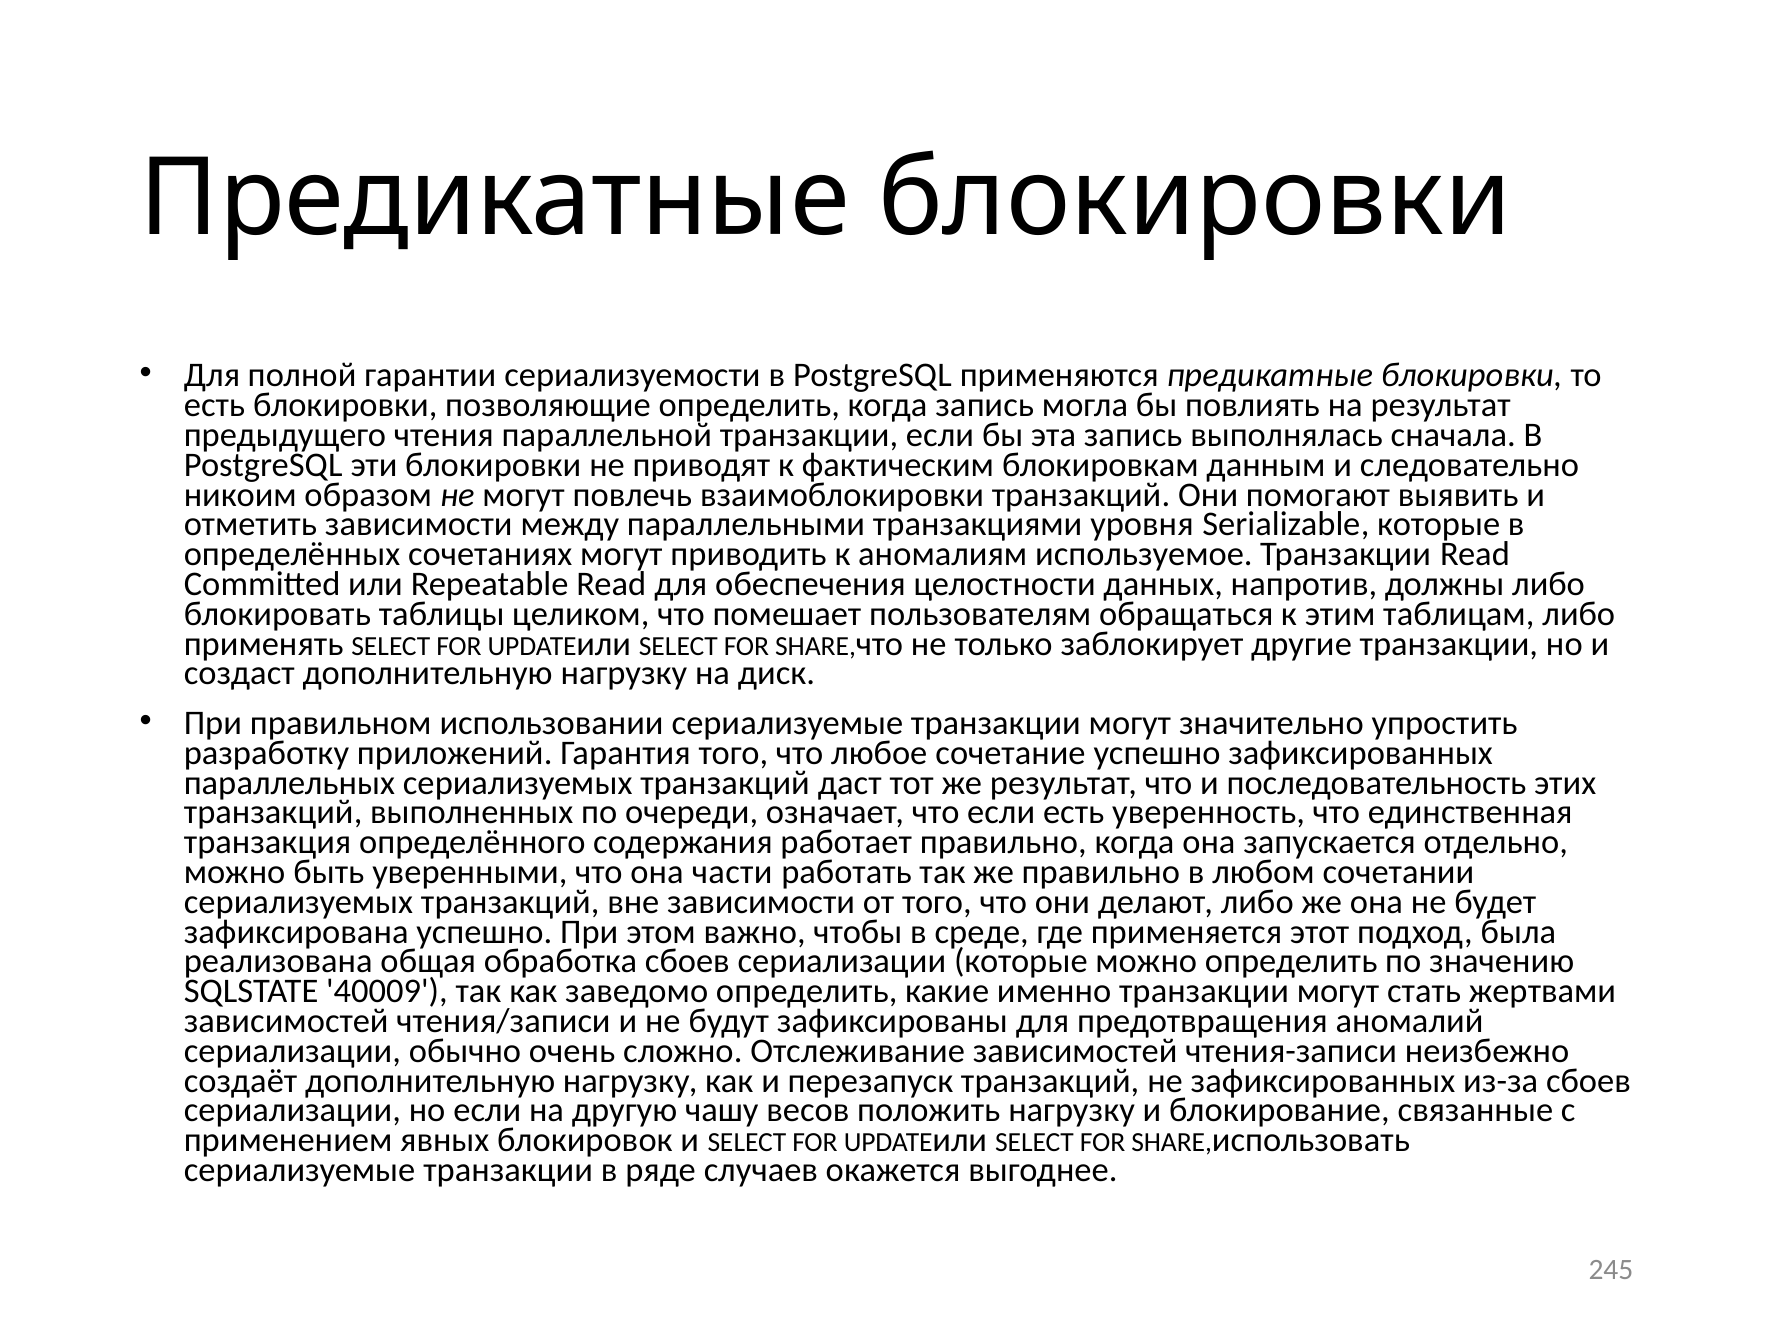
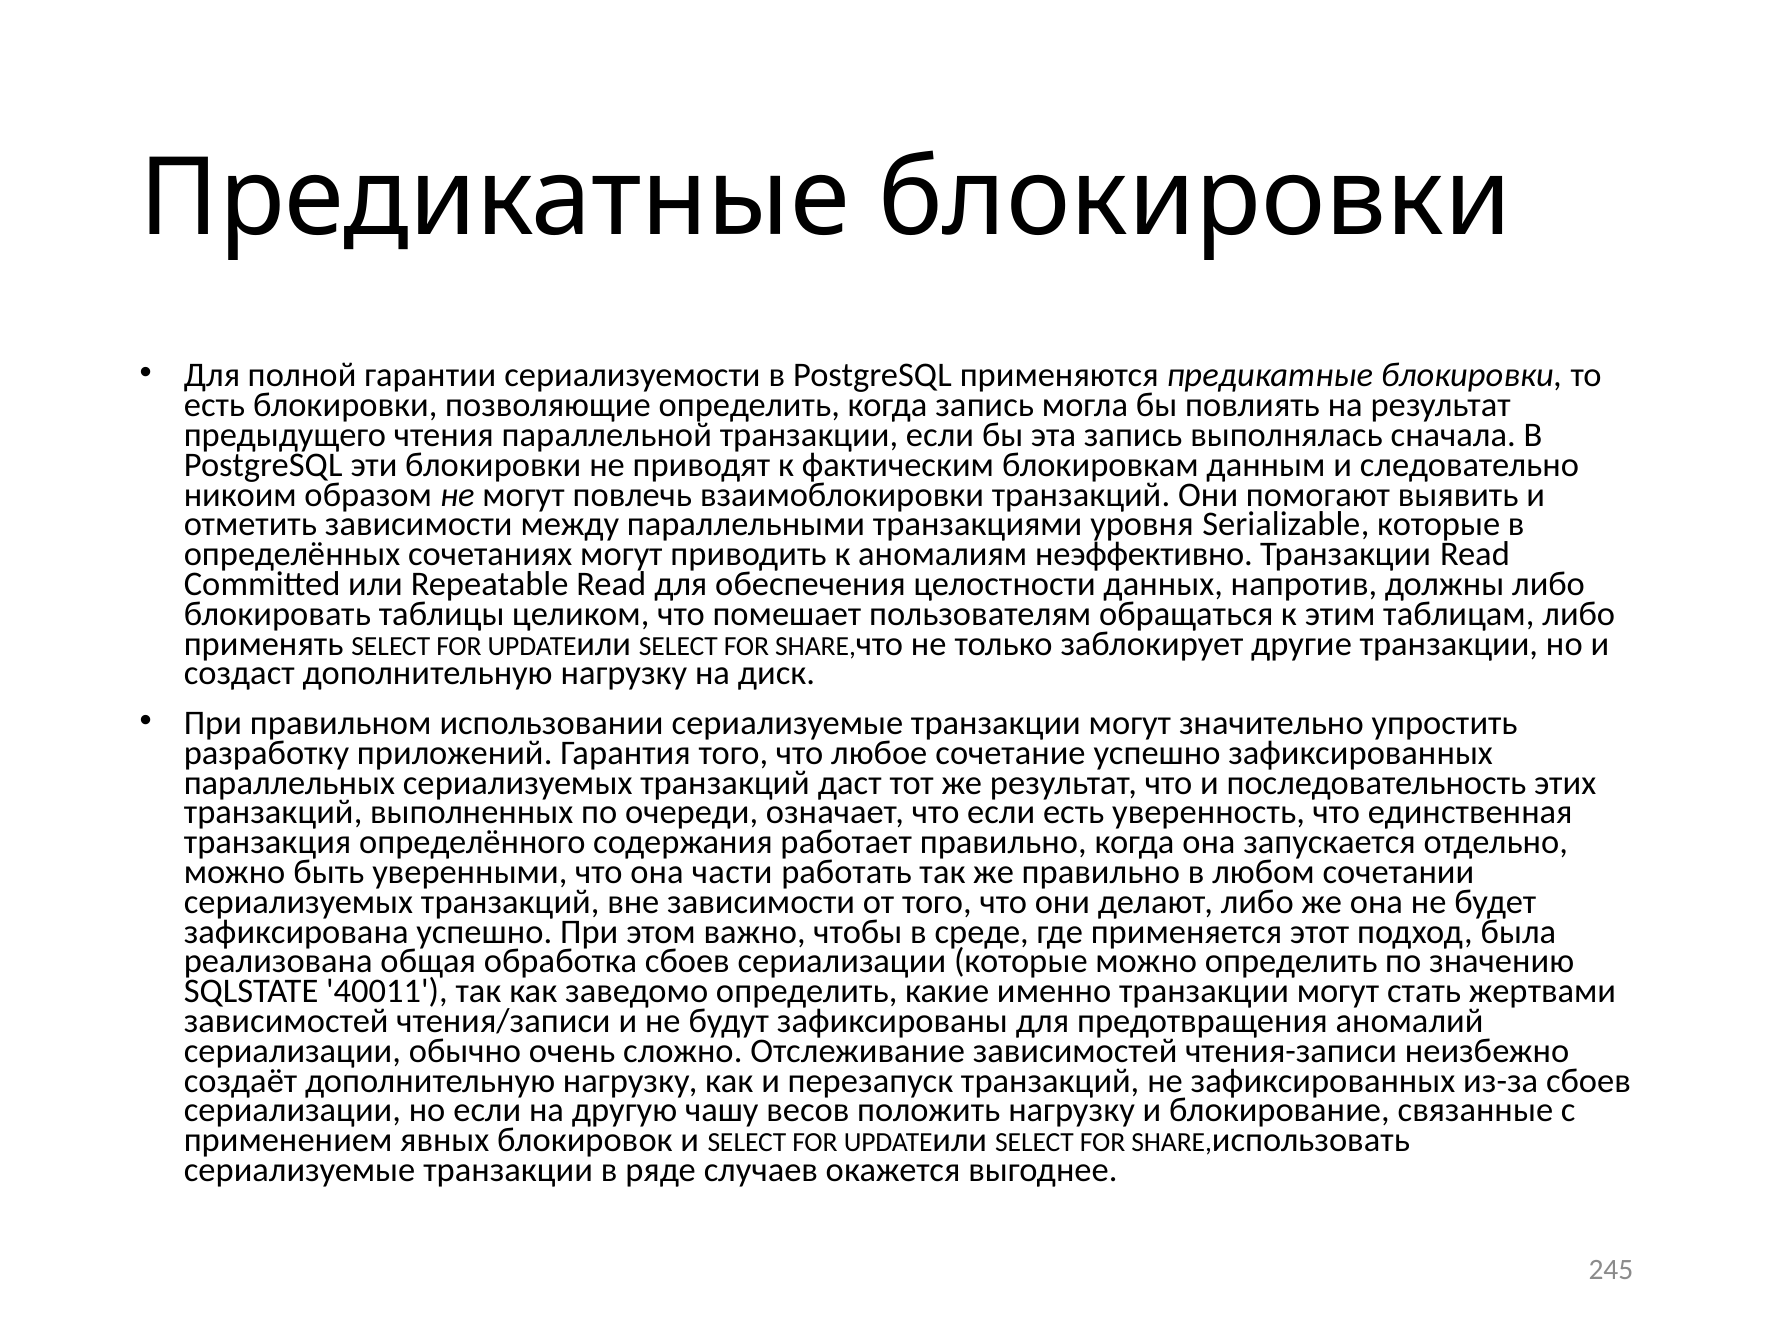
используемое: используемое -> неэффективно
40009: 40009 -> 40011
